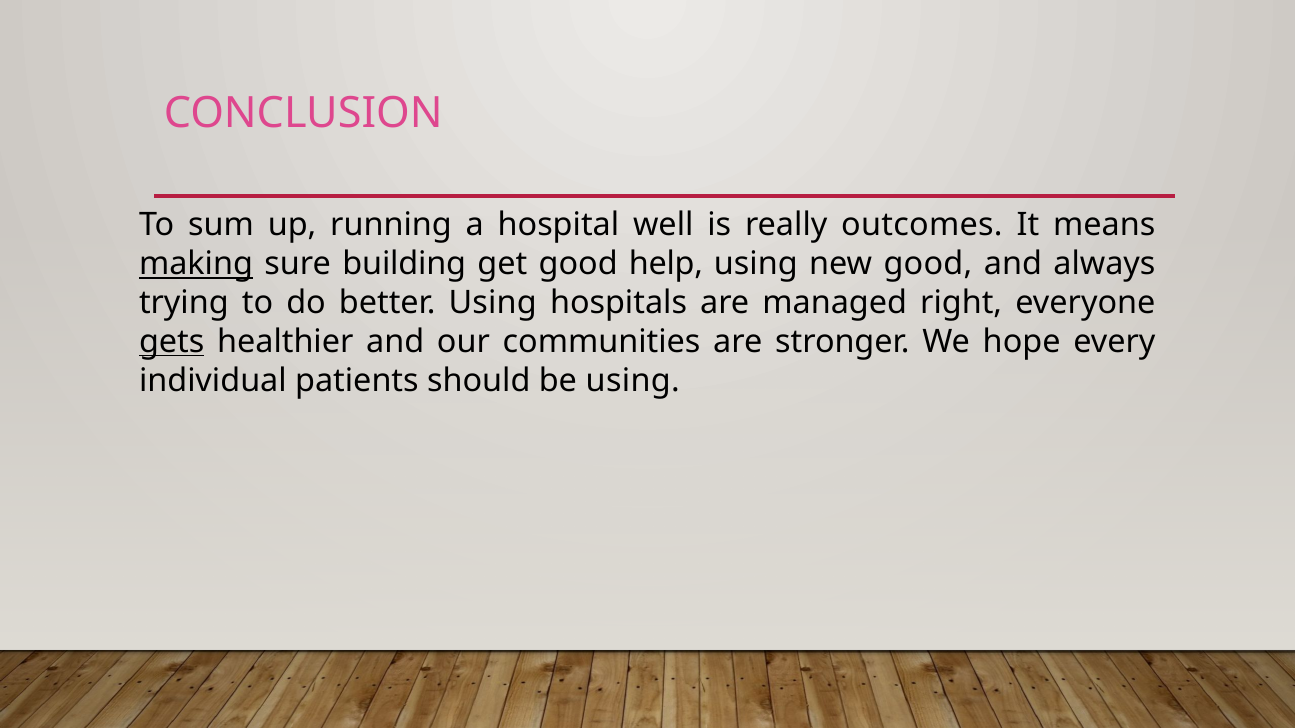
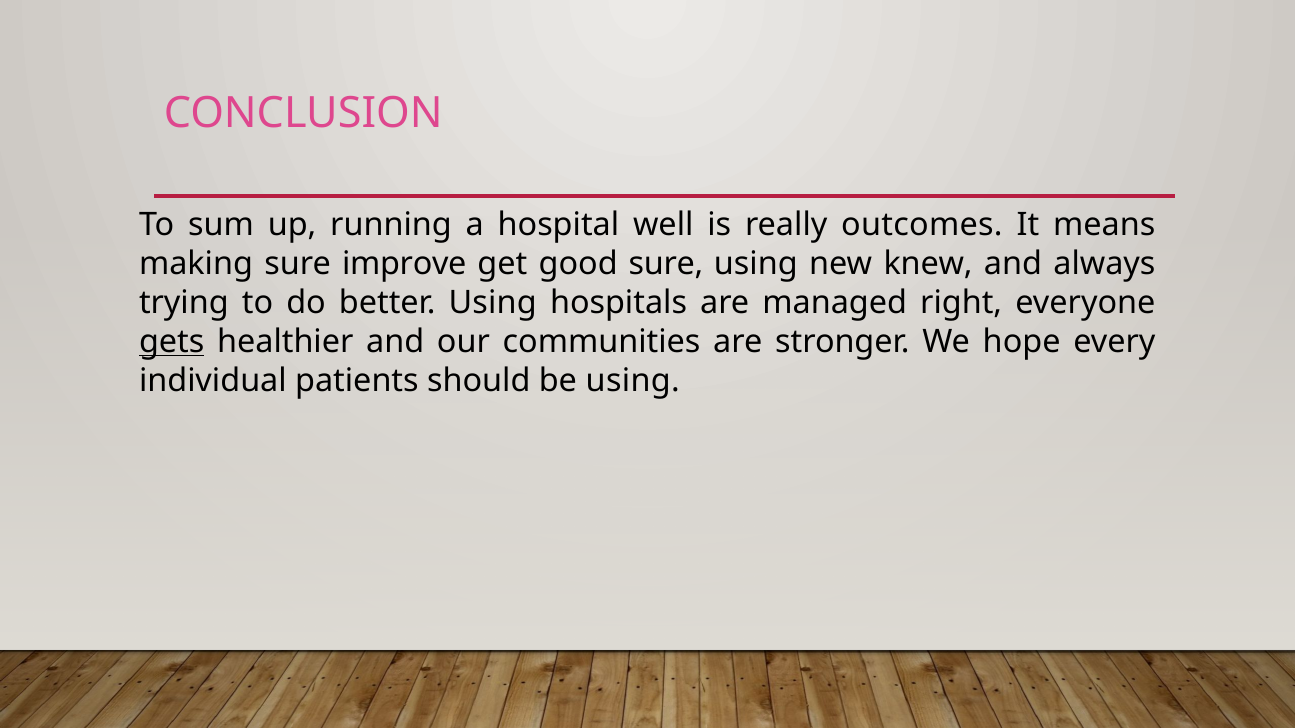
making underline: present -> none
building: building -> improve
good help: help -> sure
new good: good -> knew
